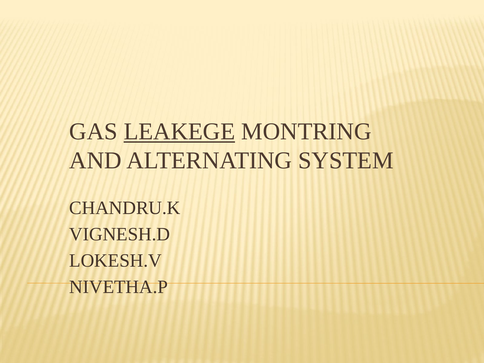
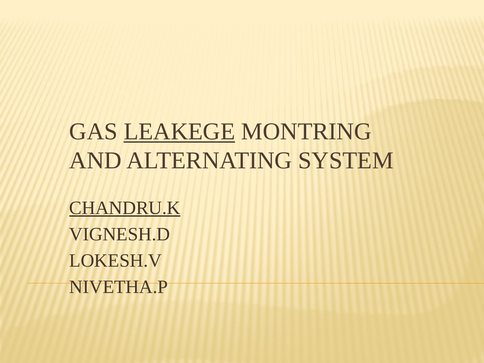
CHANDRU.K underline: none -> present
